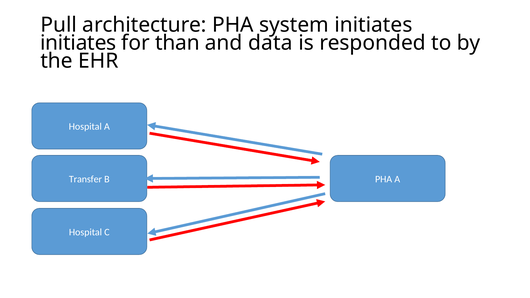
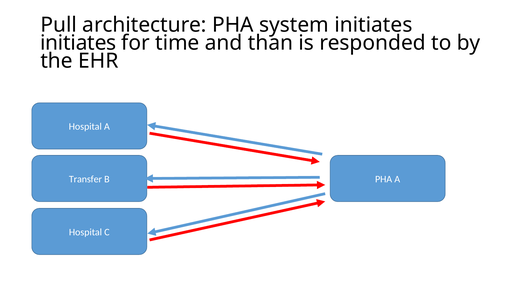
than: than -> time
data: data -> than
